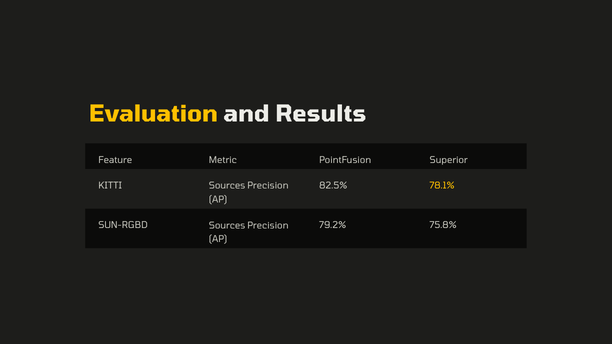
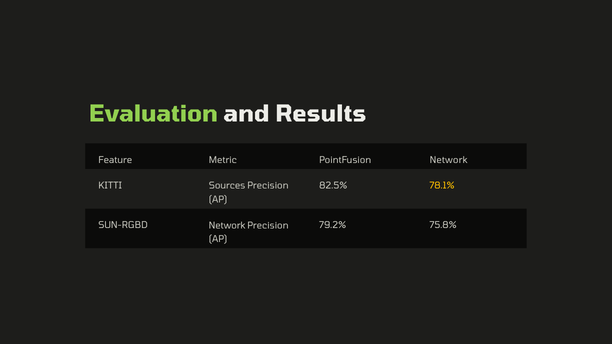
Evaluation colour: yellow -> light green
PointFusion Superior: Superior -> Network
SUN-RGBD Sources: Sources -> Network
